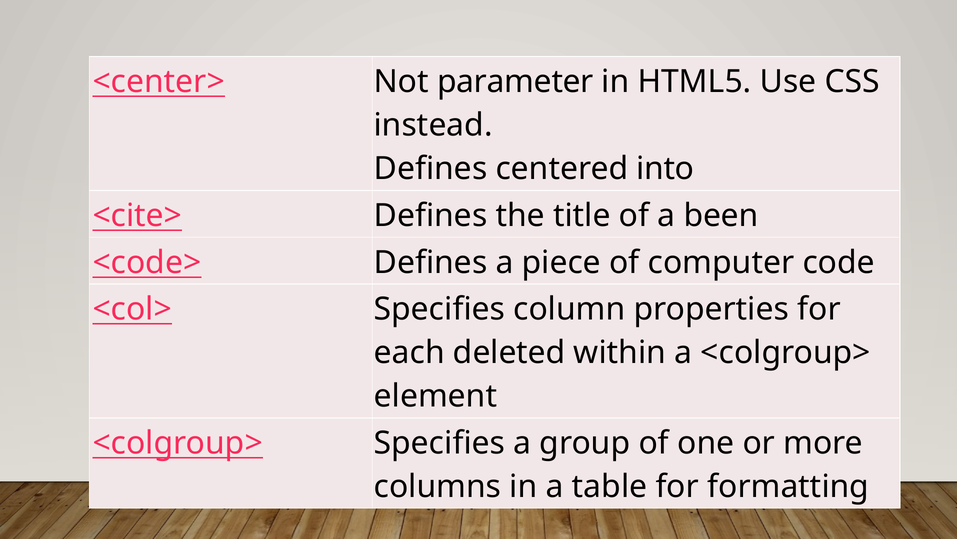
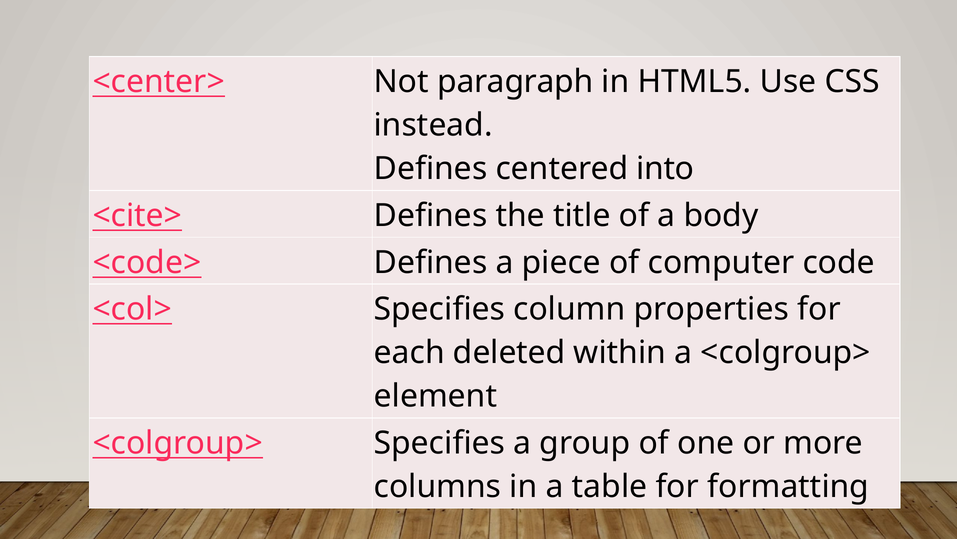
parameter: parameter -> paragraph
been: been -> body
